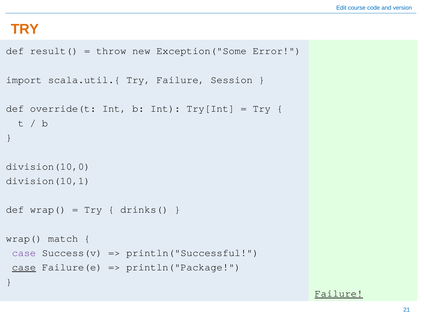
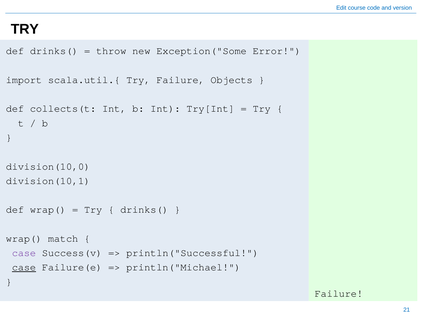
TRY at (25, 29) colour: orange -> black
def result(: result( -> drinks(
Session: Session -> Objects
override(t: override(t -> collects(t
println("Package: println("Package -> println("Michael
Failure at (339, 294) underline: present -> none
